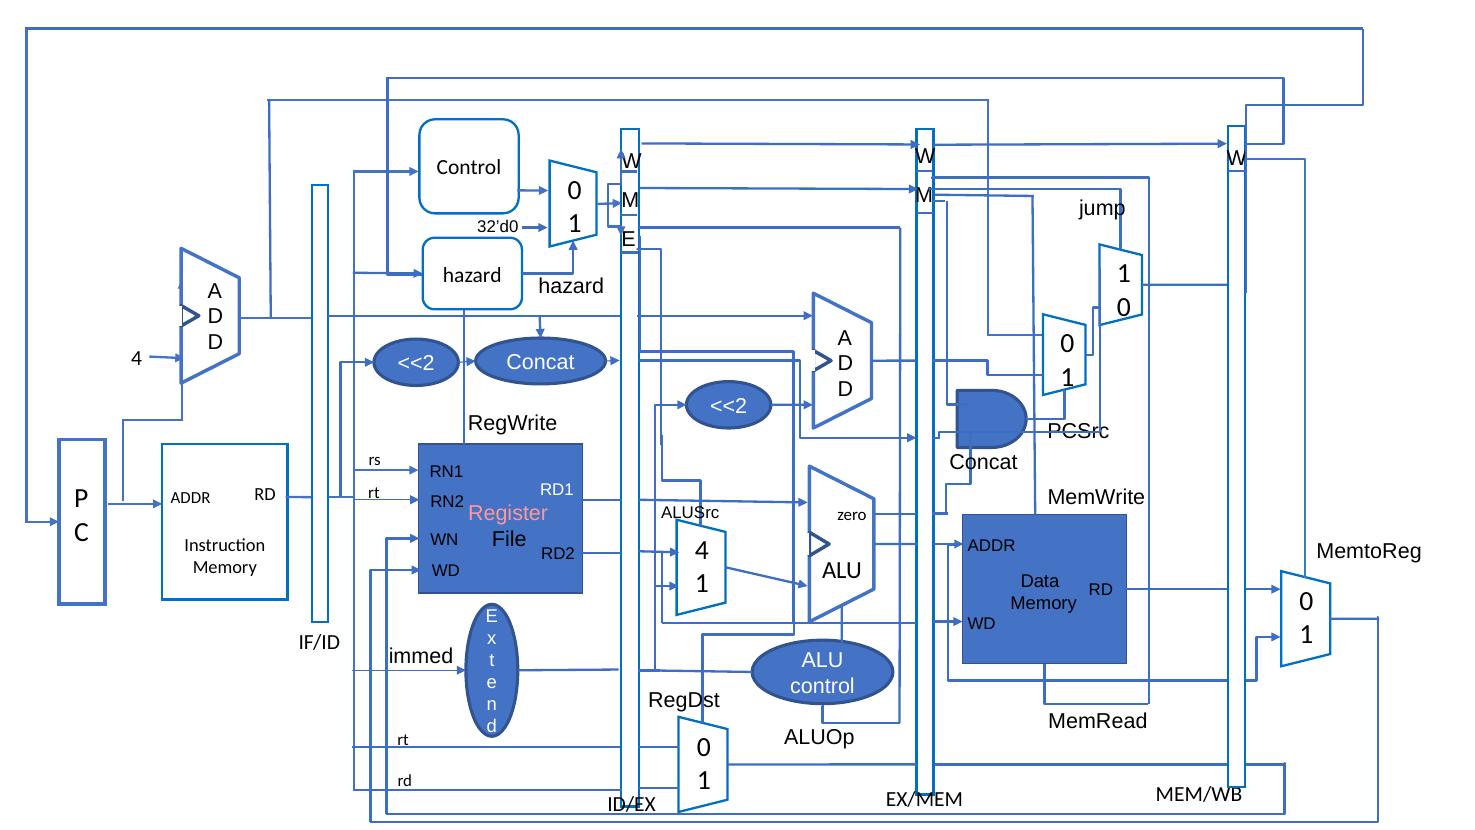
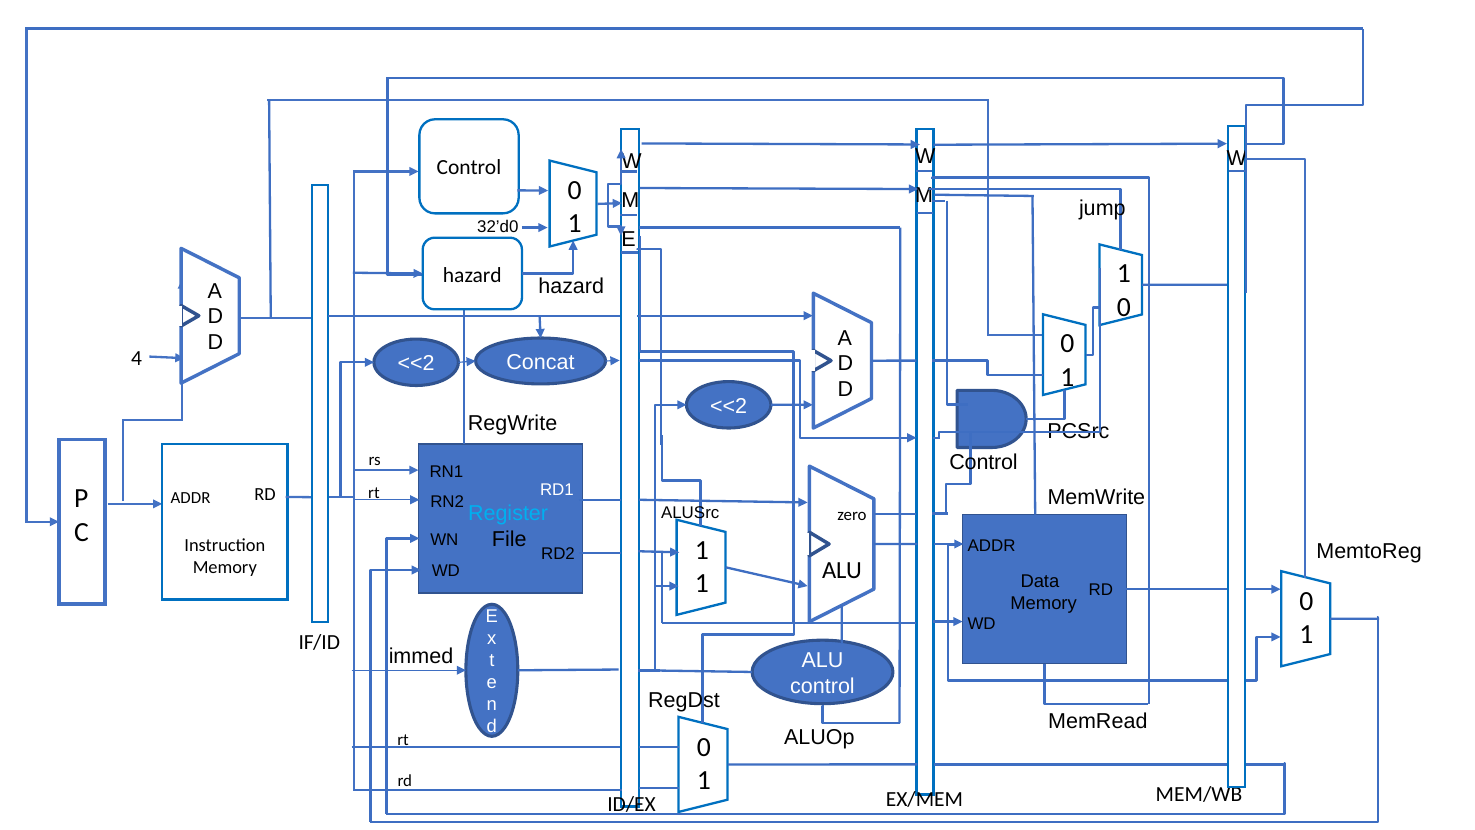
Concat at (983, 462): Concat -> Control
Register colour: pink -> light blue
File 4: 4 -> 1
